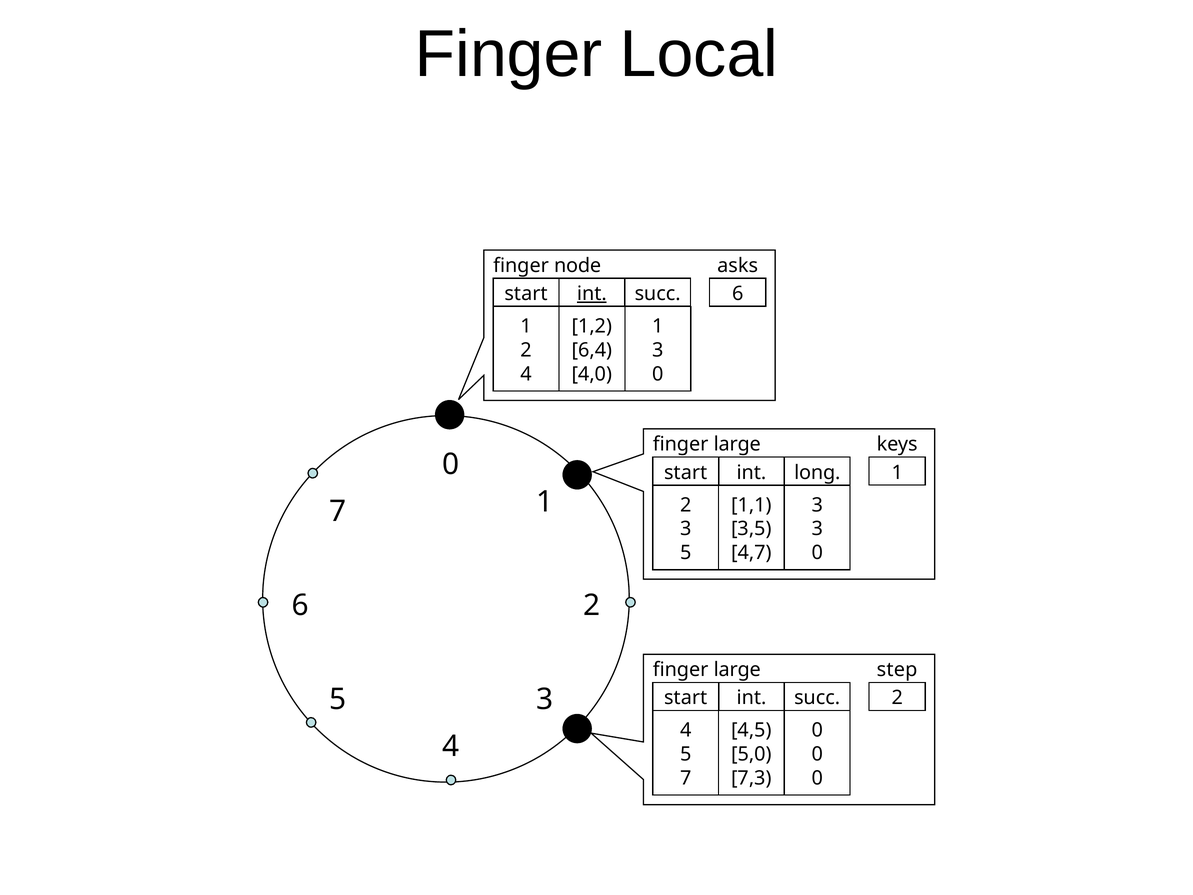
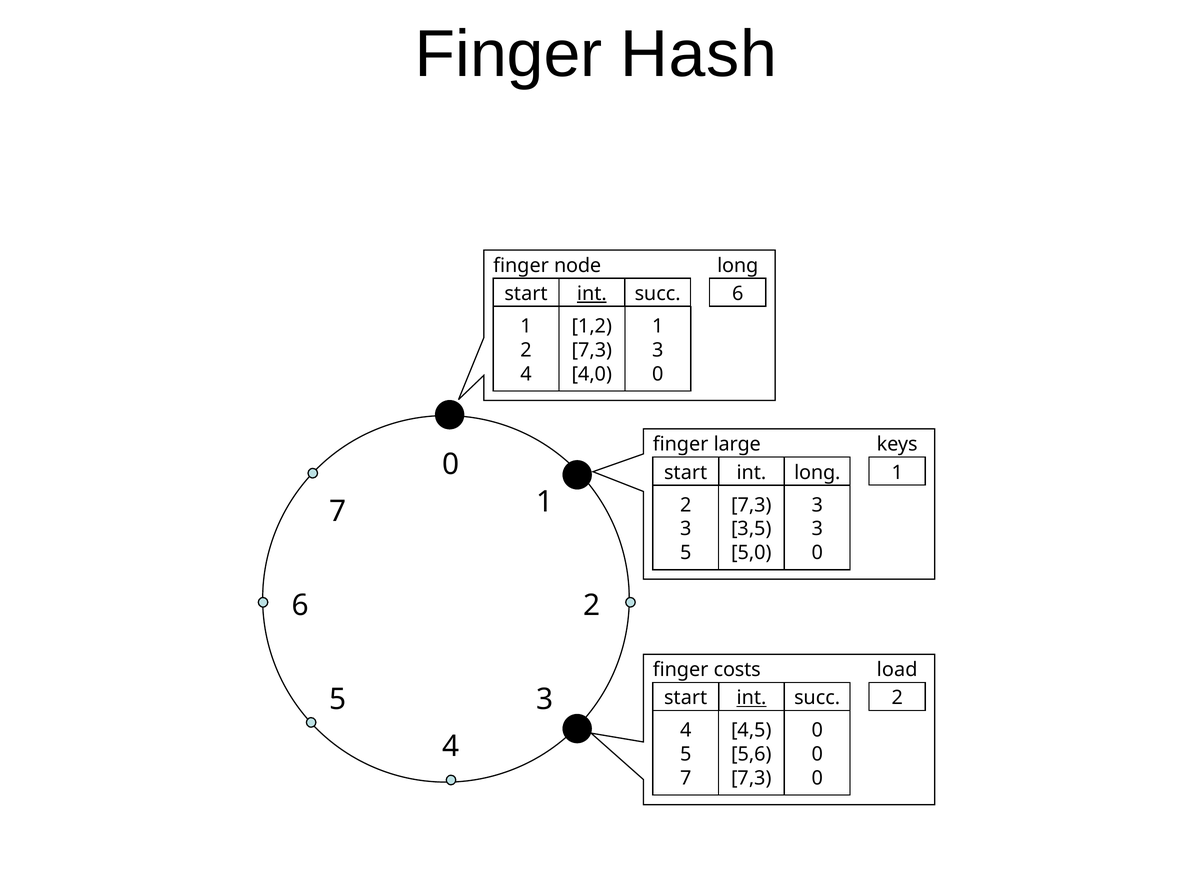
Local: Local -> Hash
asks at (738, 265): asks -> long
6,4 at (592, 350): 6,4 -> 7,3
1,1 at (751, 505): 1,1 -> 7,3
4,7: 4,7 -> 5,0
large at (737, 670): large -> costs
step: step -> load
int at (751, 698) underline: none -> present
5,0: 5,0 -> 5,6
